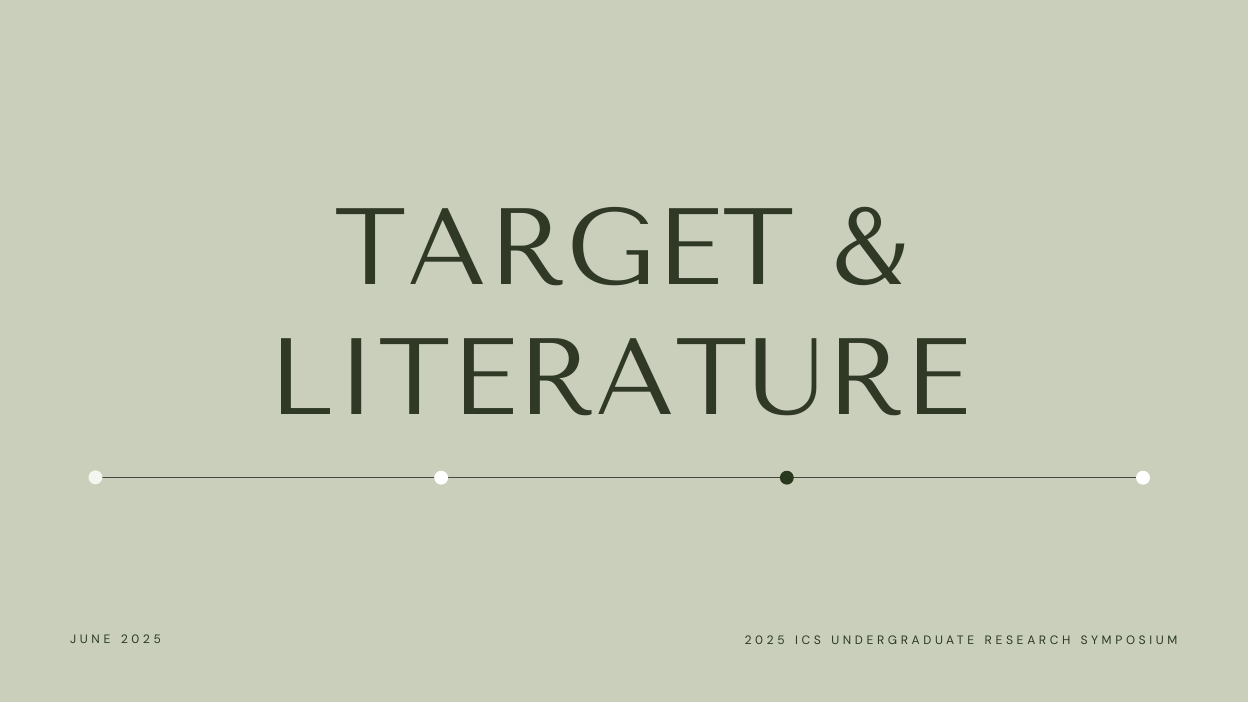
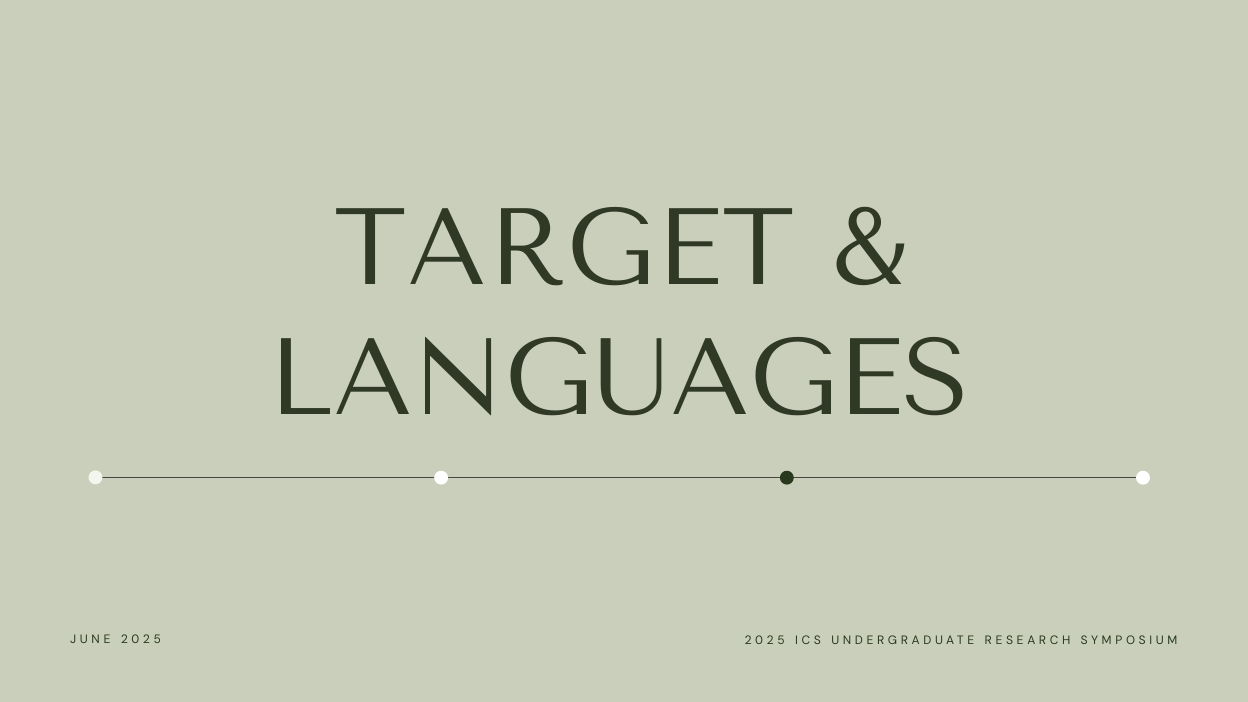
LITERATURE: LITERATURE -> LANGUAGES
